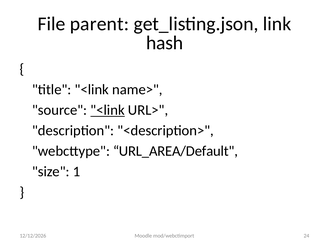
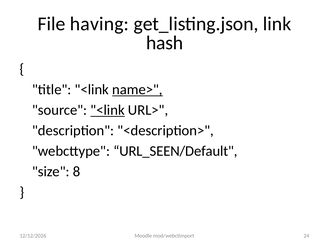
parent: parent -> having
name> underline: none -> present
URL_AREA/Default: URL_AREA/Default -> URL_SEEN/Default
1: 1 -> 8
